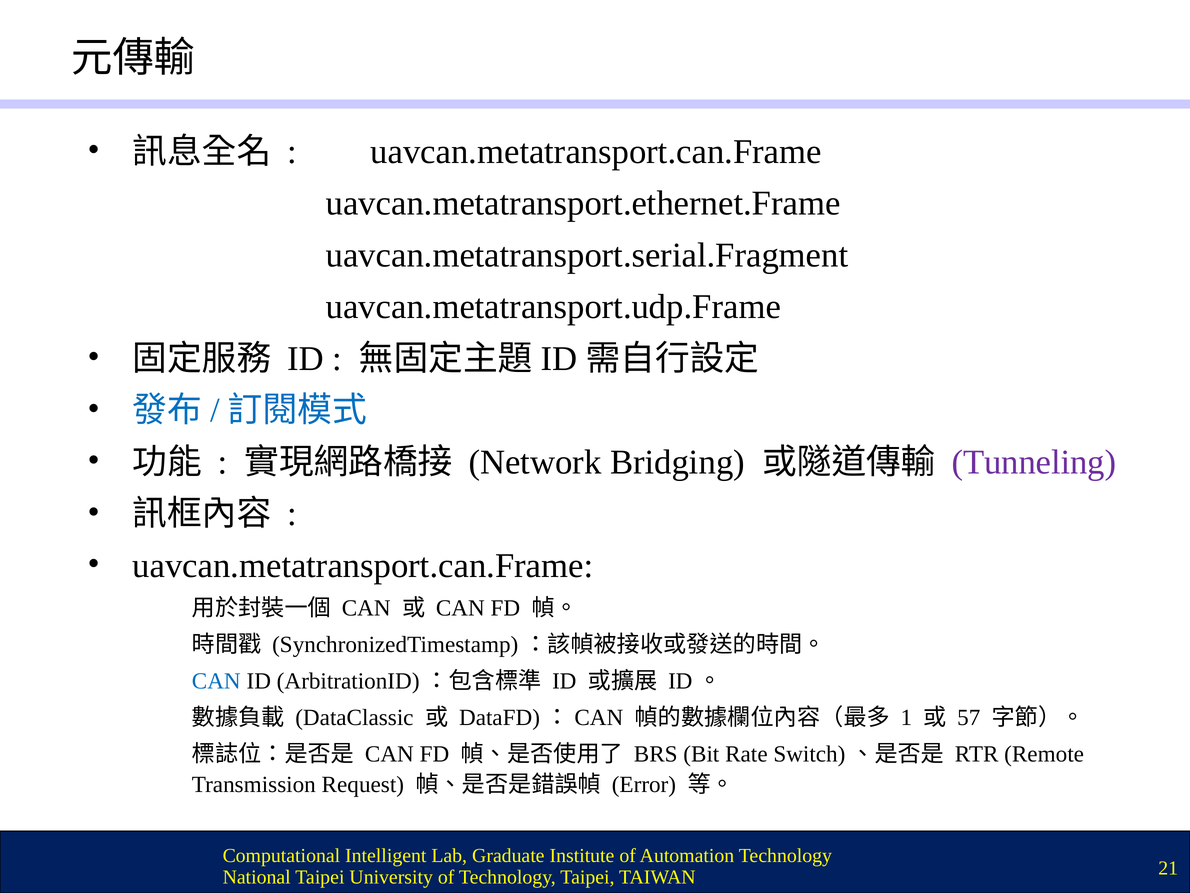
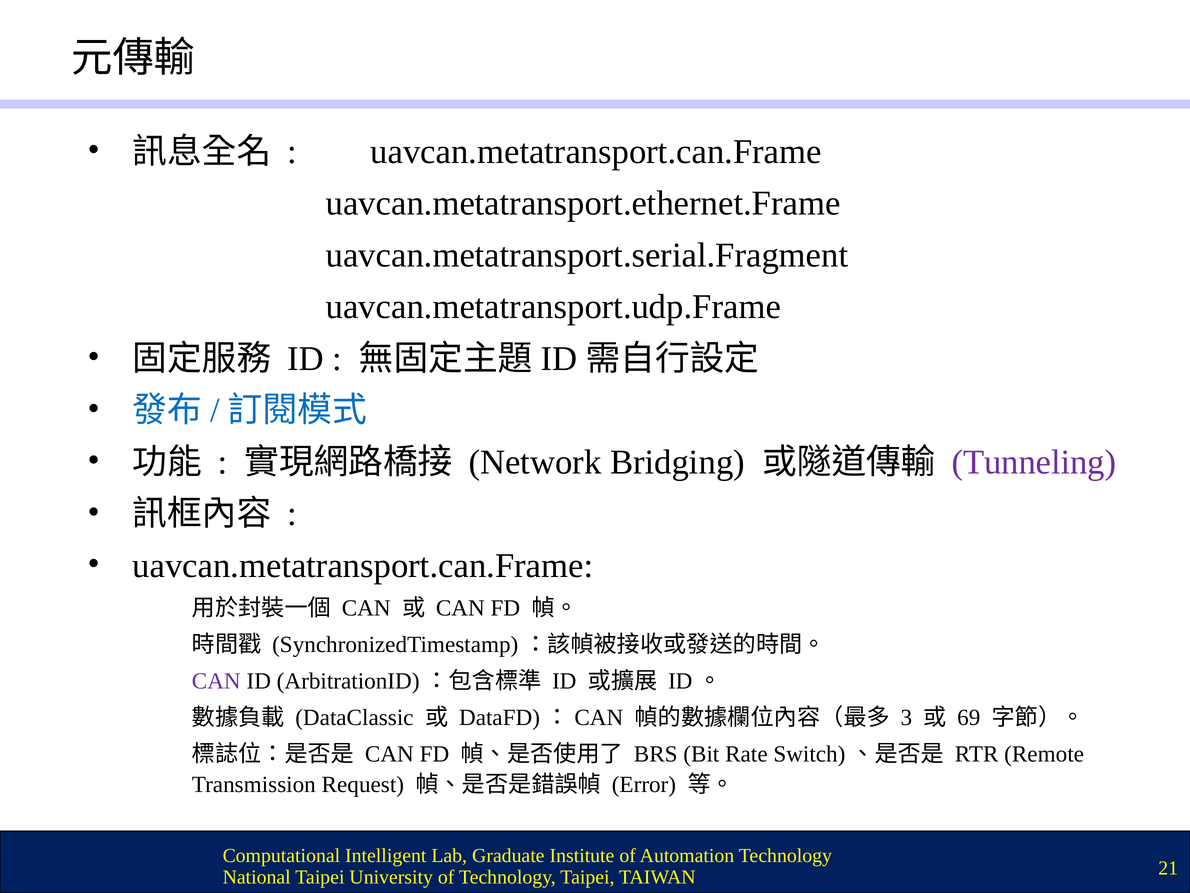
CAN at (216, 681) colour: blue -> purple
1: 1 -> 3
57: 57 -> 69
